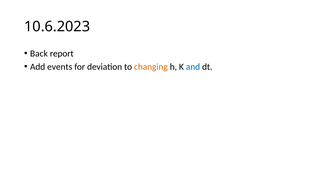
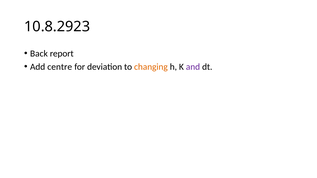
10.6.2023: 10.6.2023 -> 10.8.2923
events: events -> centre
and colour: blue -> purple
